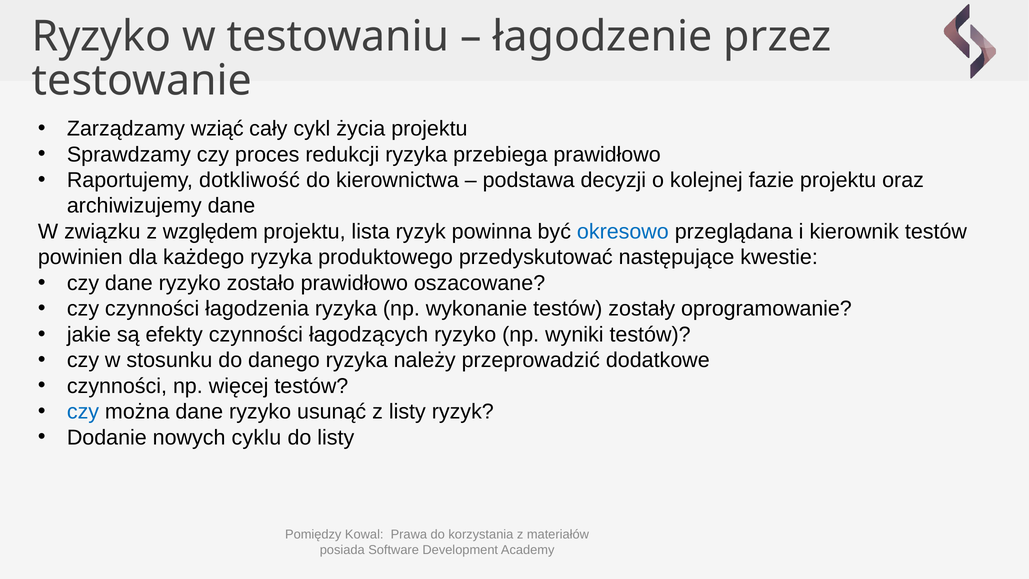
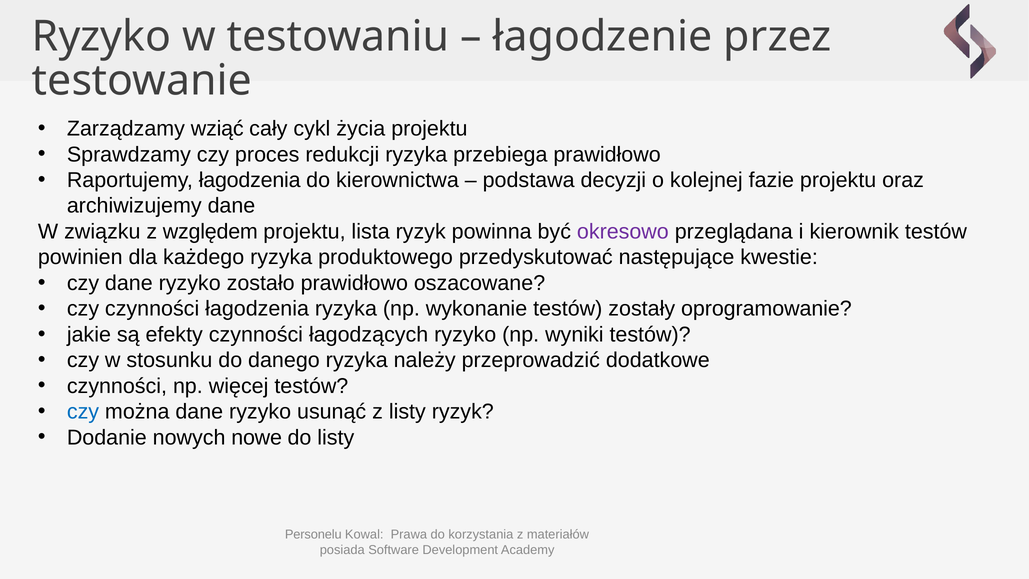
Raportujemy dotkliwość: dotkliwość -> łagodzenia
okresowo colour: blue -> purple
cyklu: cyklu -> nowe
Pomiędzy: Pomiędzy -> Personelu
